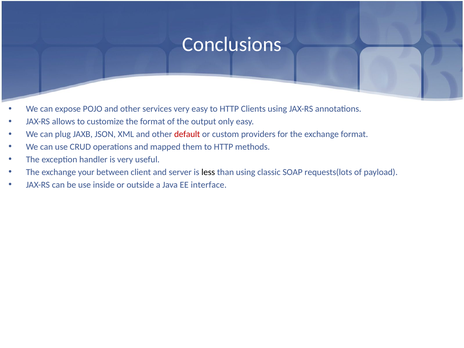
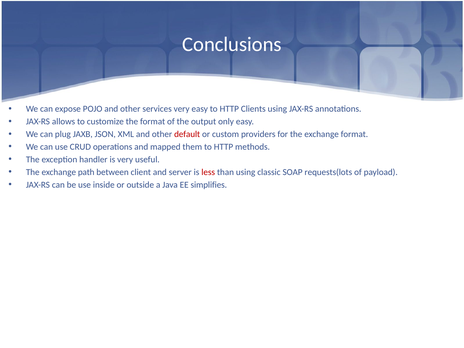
your: your -> path
less colour: black -> red
interface: interface -> simplifies
